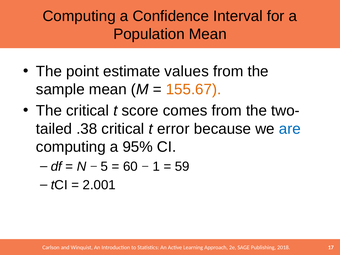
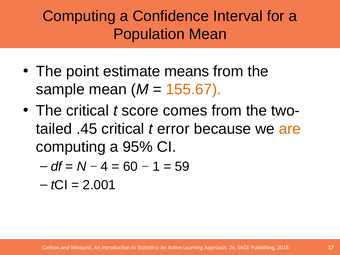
values: values -> means
.38: .38 -> .45
are colour: blue -> orange
5: 5 -> 4
